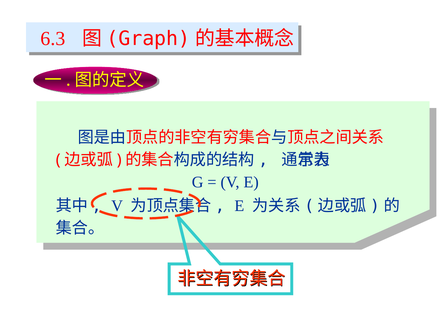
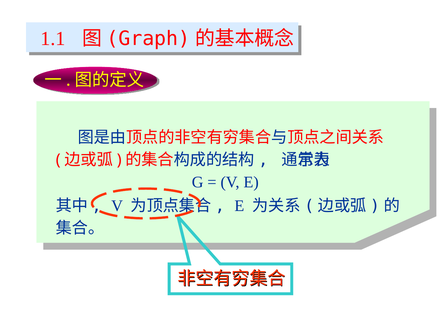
6.3: 6.3 -> 1.1
